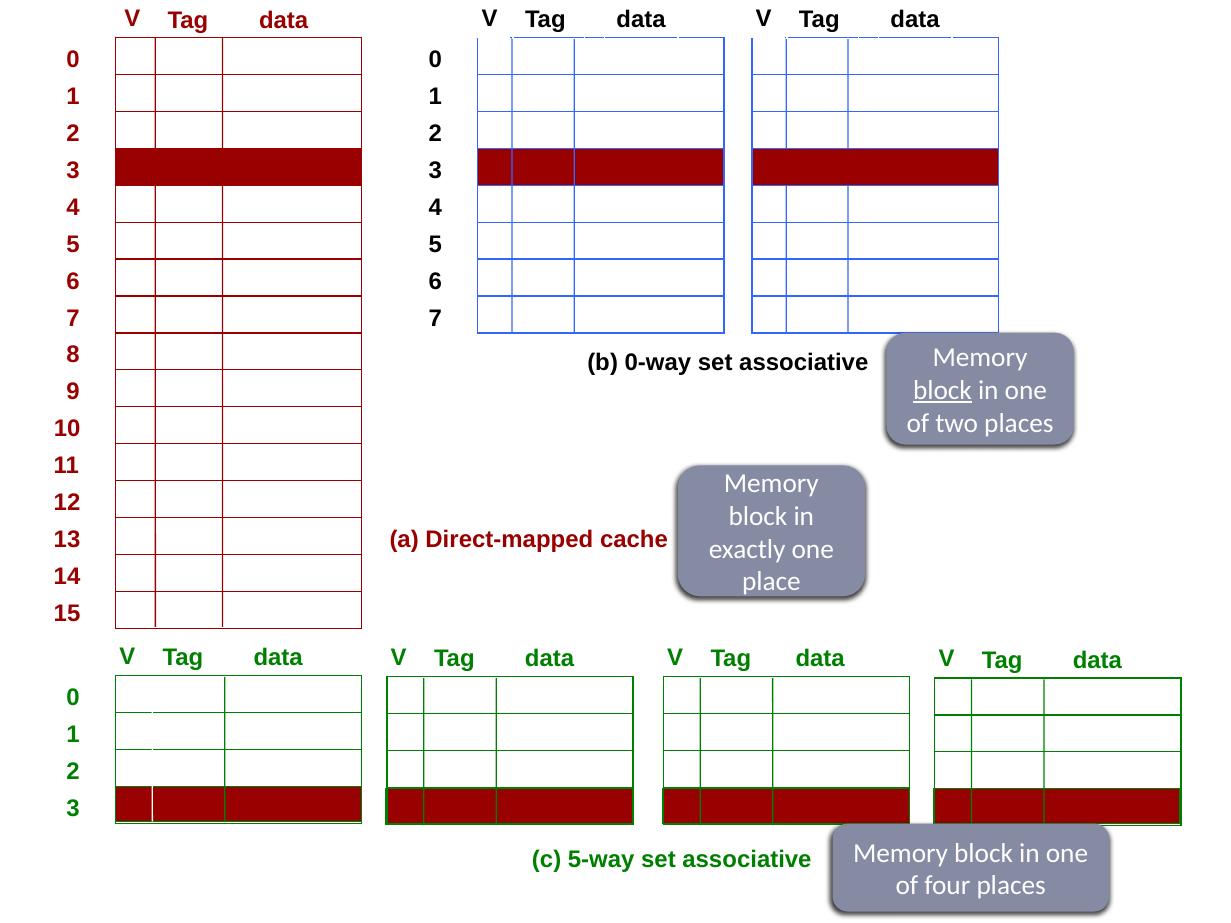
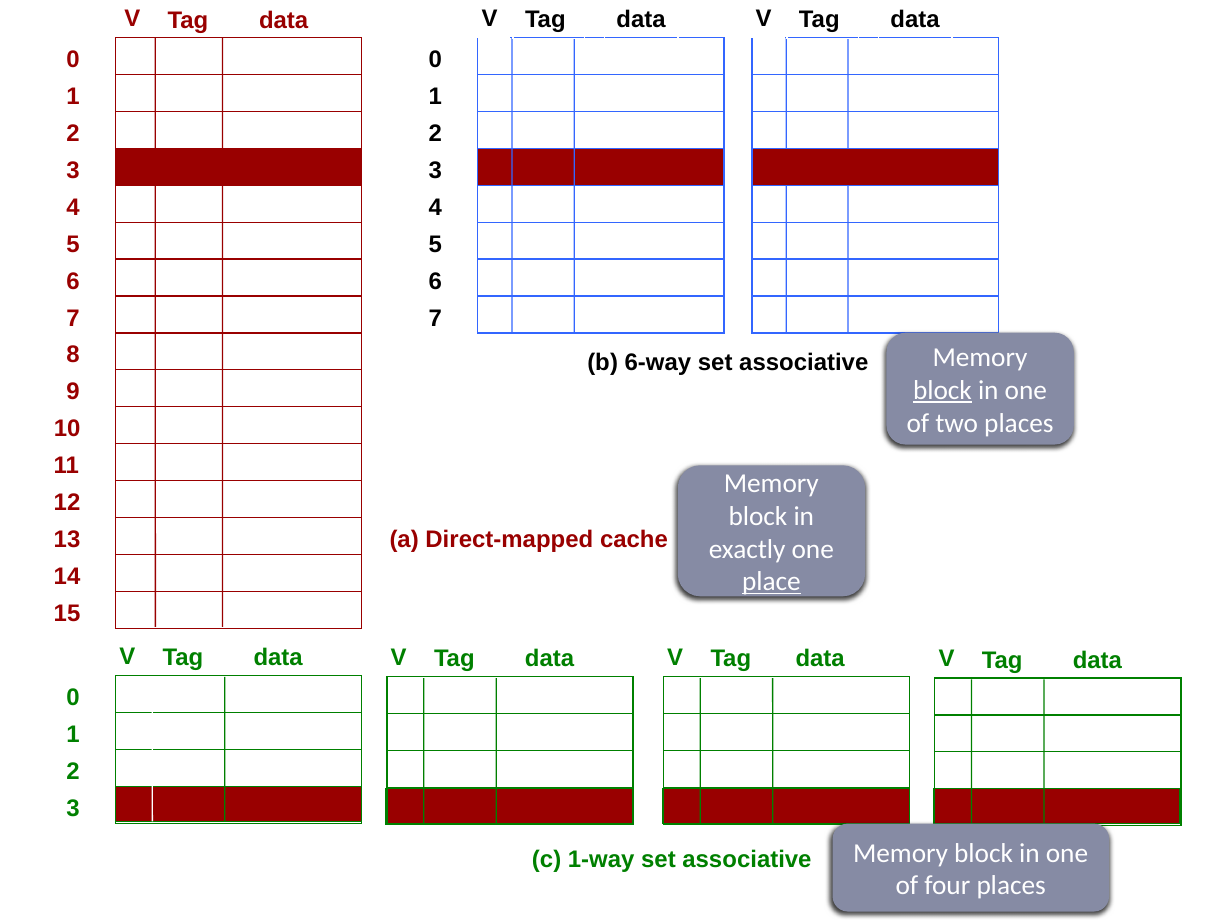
0-way: 0-way -> 6-way
place underline: none -> present
5-way: 5-way -> 1-way
